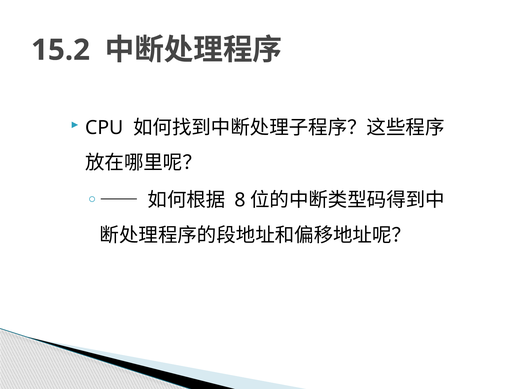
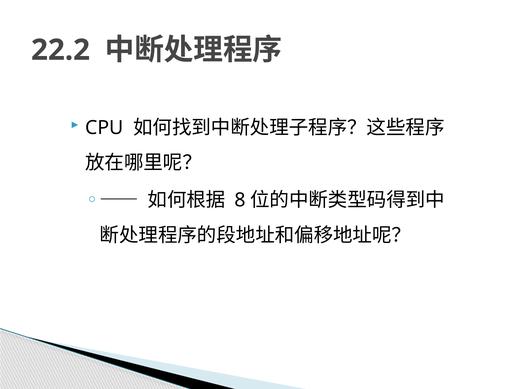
15.2: 15.2 -> 22.2
